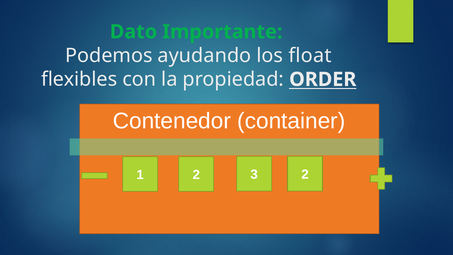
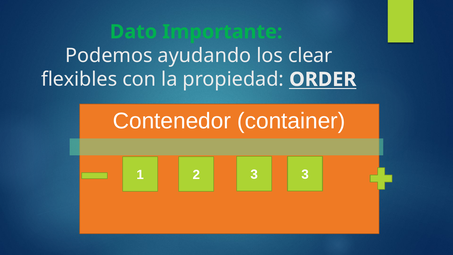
float: float -> clear
3 2: 2 -> 3
